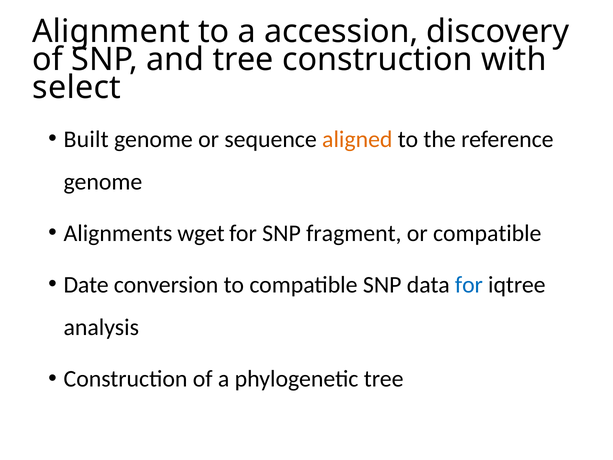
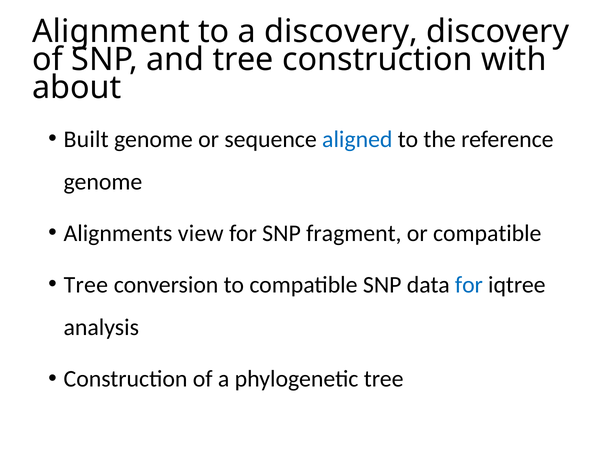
a accession: accession -> discovery
select: select -> about
aligned colour: orange -> blue
wget: wget -> view
Date at (86, 285): Date -> Tree
